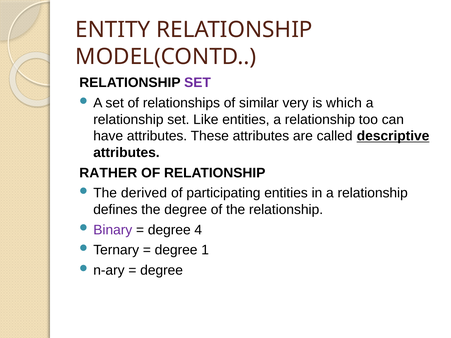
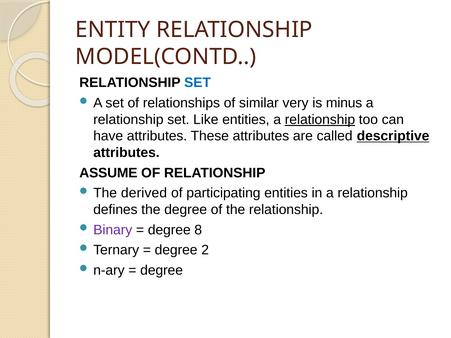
SET at (198, 83) colour: purple -> blue
which: which -> minus
relationship at (320, 120) underline: none -> present
RATHER: RATHER -> ASSUME
4: 4 -> 8
1: 1 -> 2
